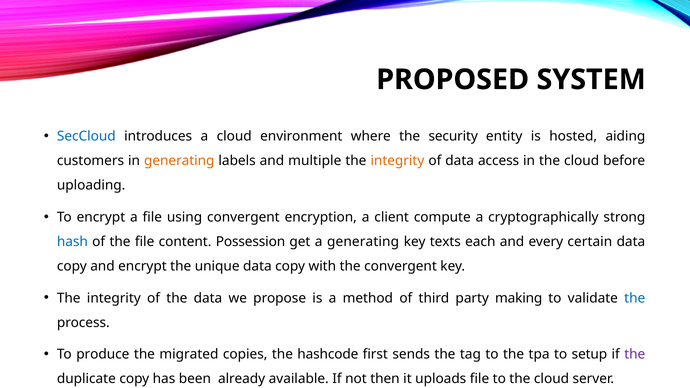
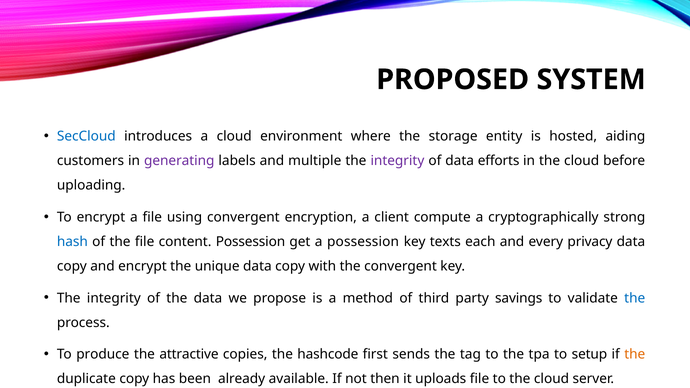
security: security -> storage
generating at (179, 161) colour: orange -> purple
integrity at (397, 161) colour: orange -> purple
access: access -> efforts
a generating: generating -> possession
certain: certain -> privacy
making: making -> savings
migrated: migrated -> attractive
the at (635, 355) colour: purple -> orange
